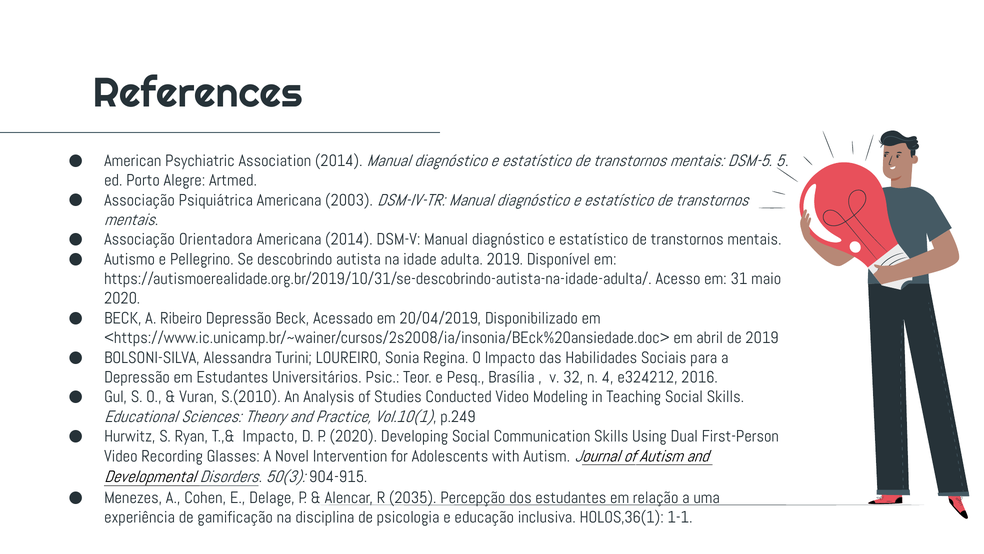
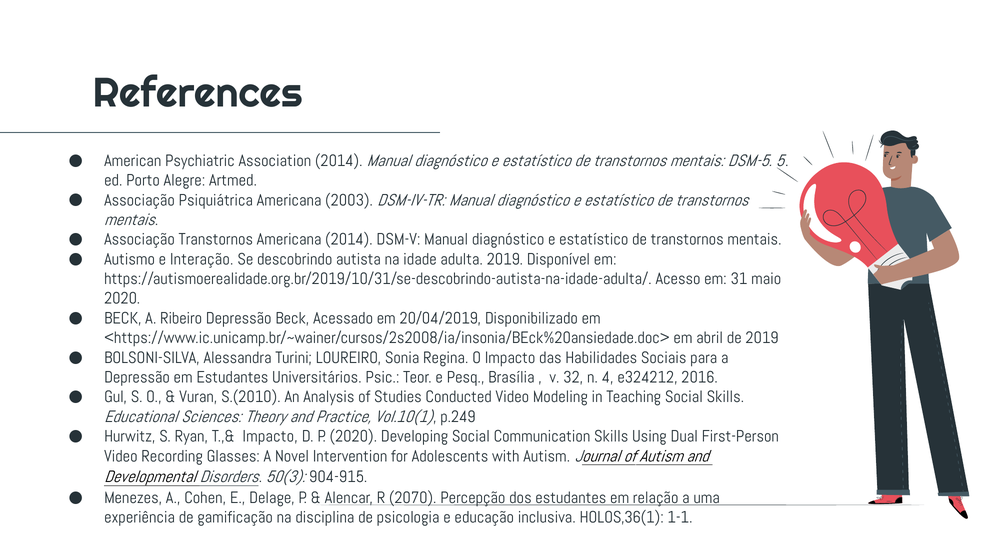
Associação Orientadora: Orientadora -> Transtornos
Pellegrino: Pellegrino -> Interação
2035: 2035 -> 2070
